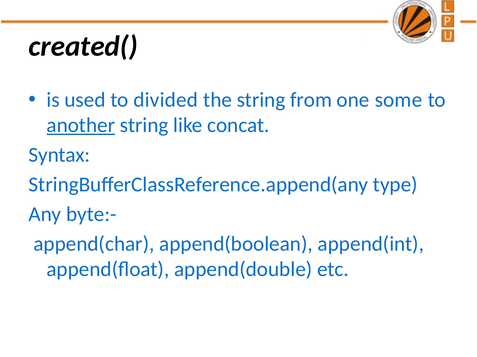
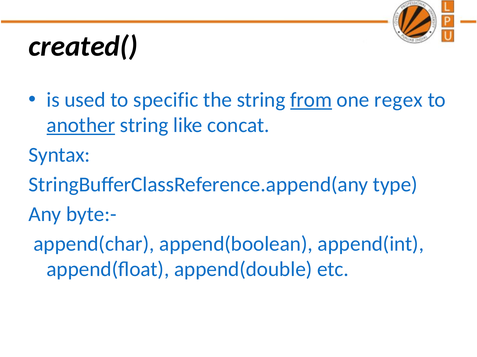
divided: divided -> specific
from underline: none -> present
some: some -> regex
